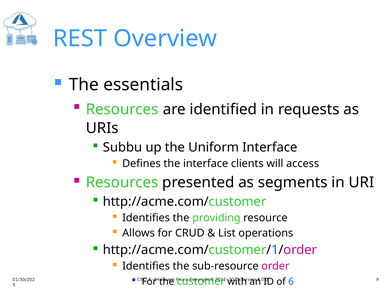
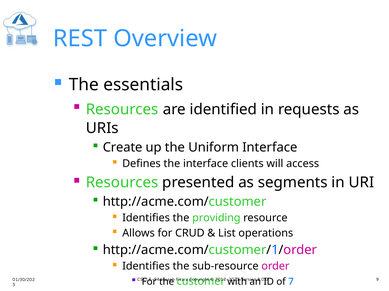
Subbu: Subbu -> Create
6: 6 -> 7
